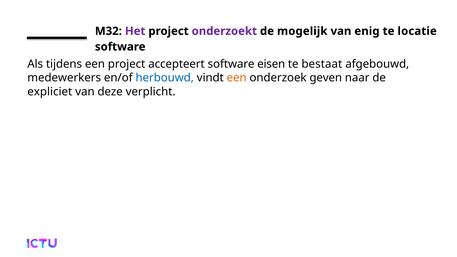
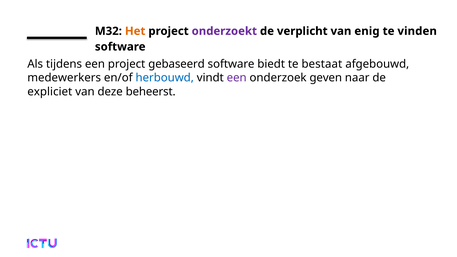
Het colour: purple -> orange
mogelijk: mogelijk -> verplicht
locatie: locatie -> vinden
accepteert: accepteert -> gebaseerd
eisen: eisen -> biedt
een at (237, 78) colour: orange -> purple
verplicht: verplicht -> beheerst
